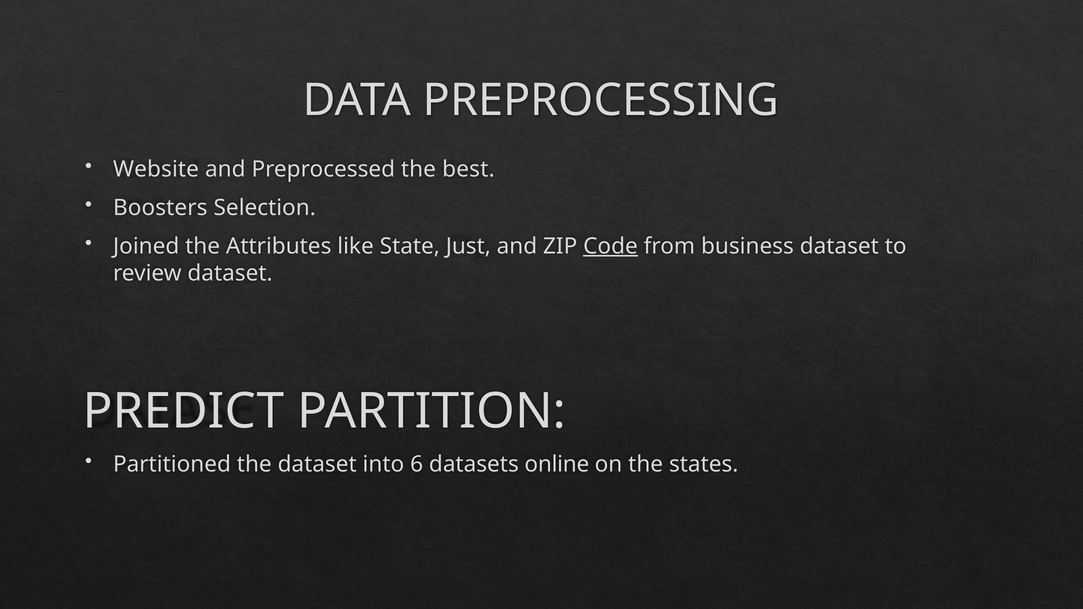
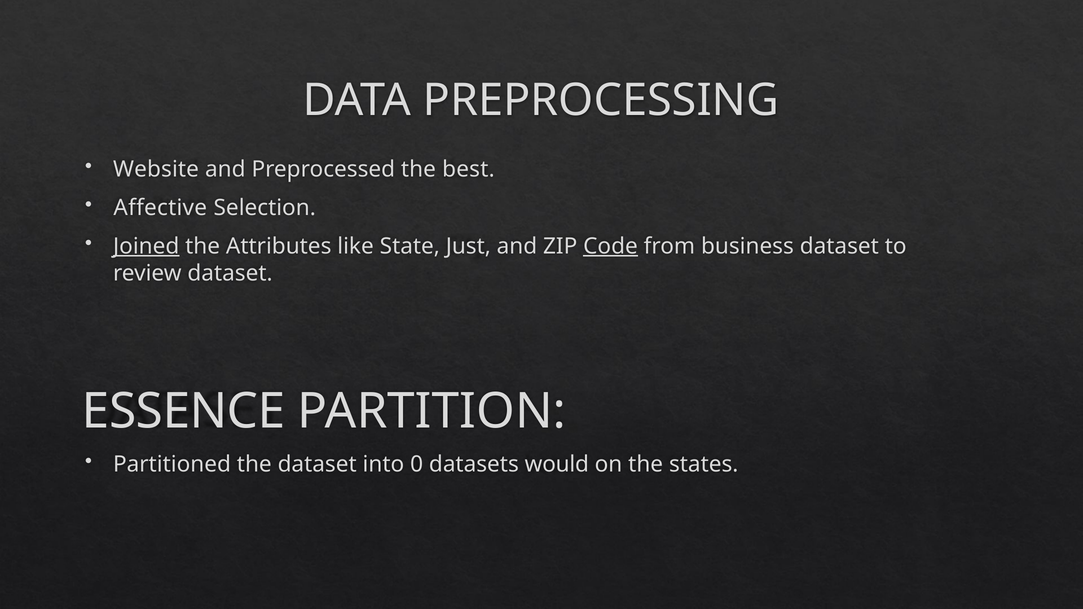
Boosters: Boosters -> Affective
Joined underline: none -> present
PREDICT: PREDICT -> ESSENCE
6: 6 -> 0
online: online -> would
